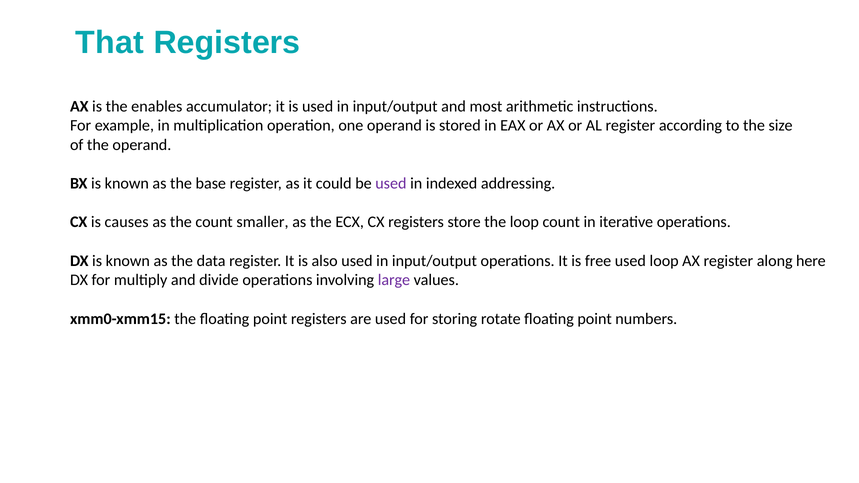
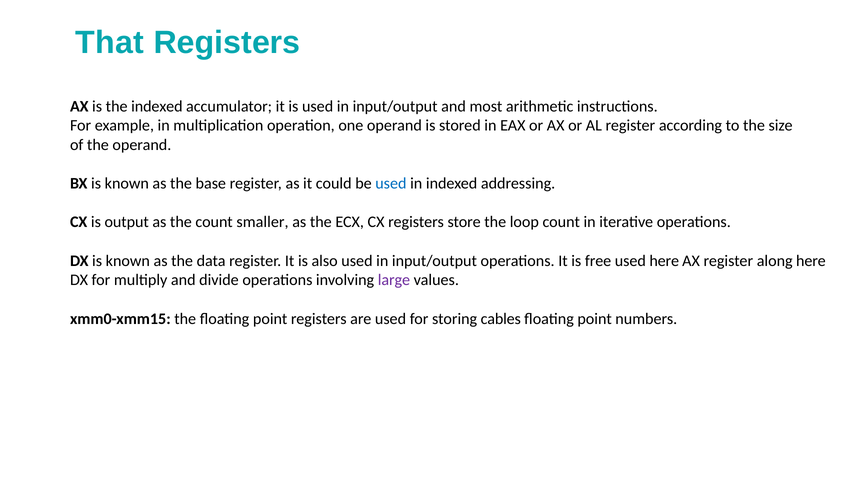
the enables: enables -> indexed
used at (391, 184) colour: purple -> blue
causes: causes -> output
used loop: loop -> here
rotate: rotate -> cables
